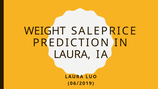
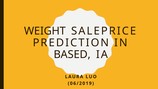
LAURA at (72, 54): LAURA -> BASED
